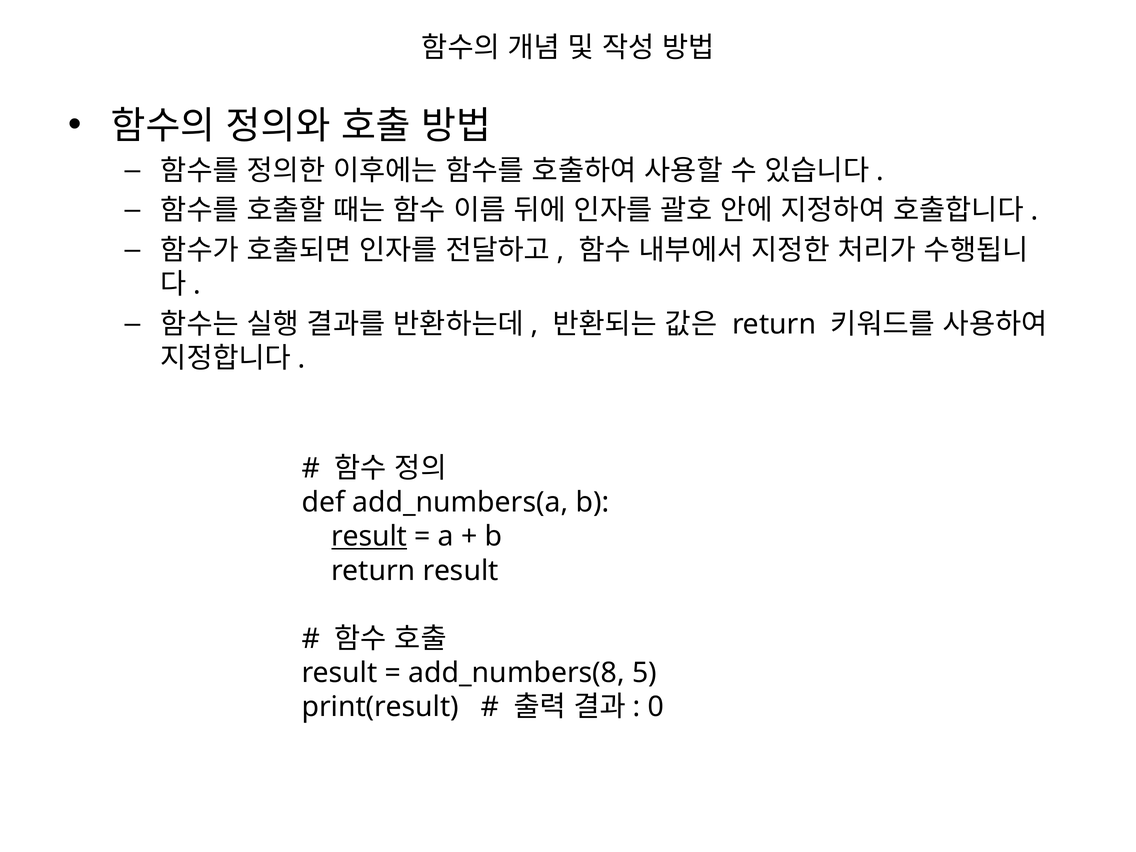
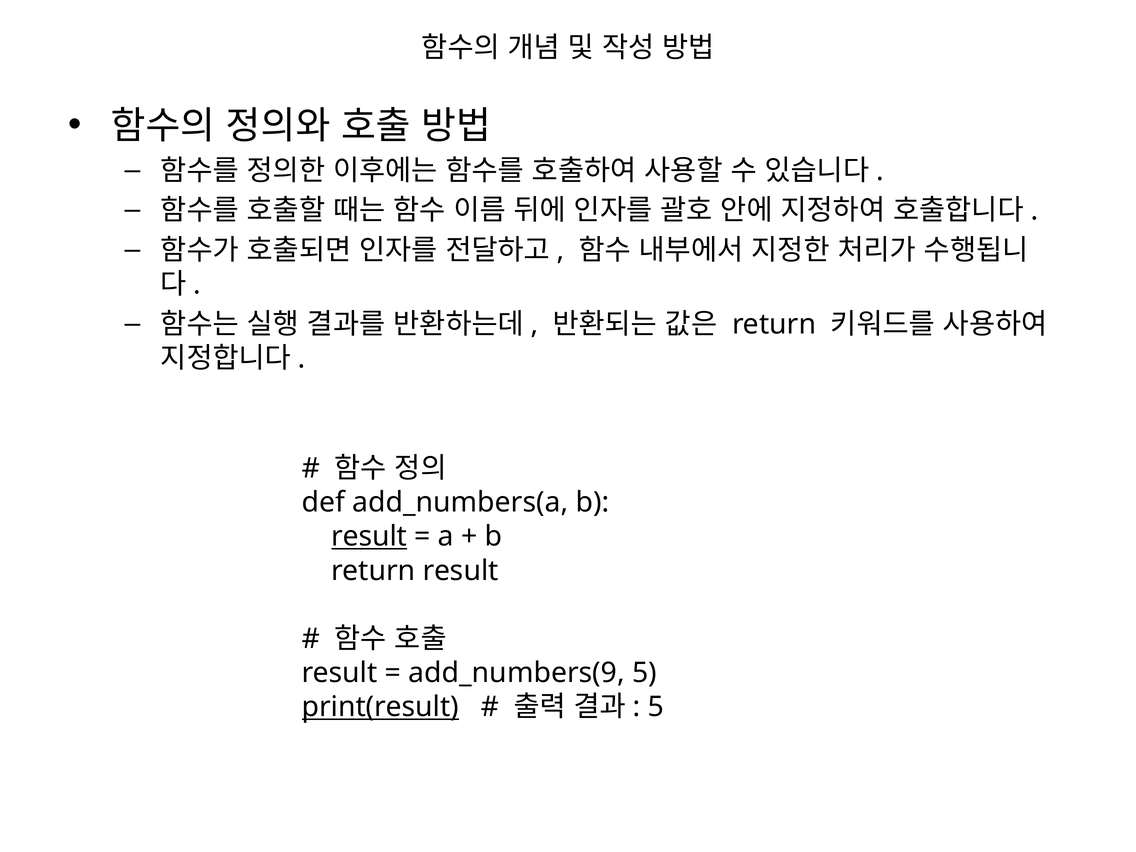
add_numbers(8: add_numbers(8 -> add_numbers(9
print(result underline: none -> present
0 at (656, 707): 0 -> 5
